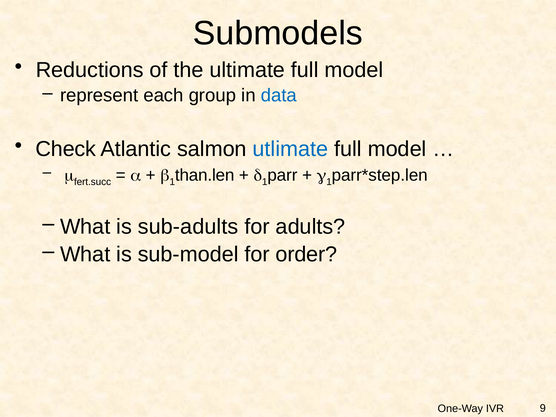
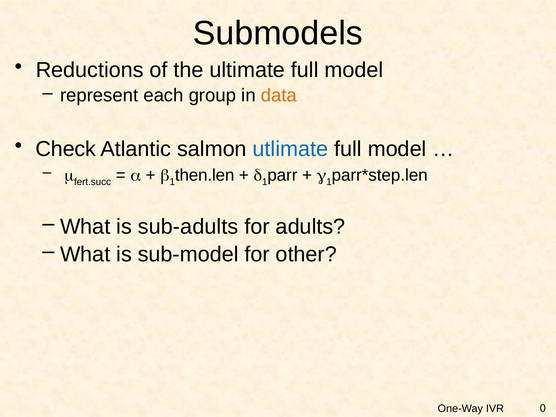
data colour: blue -> orange
than.len: than.len -> then.len
order: order -> other
9: 9 -> 0
